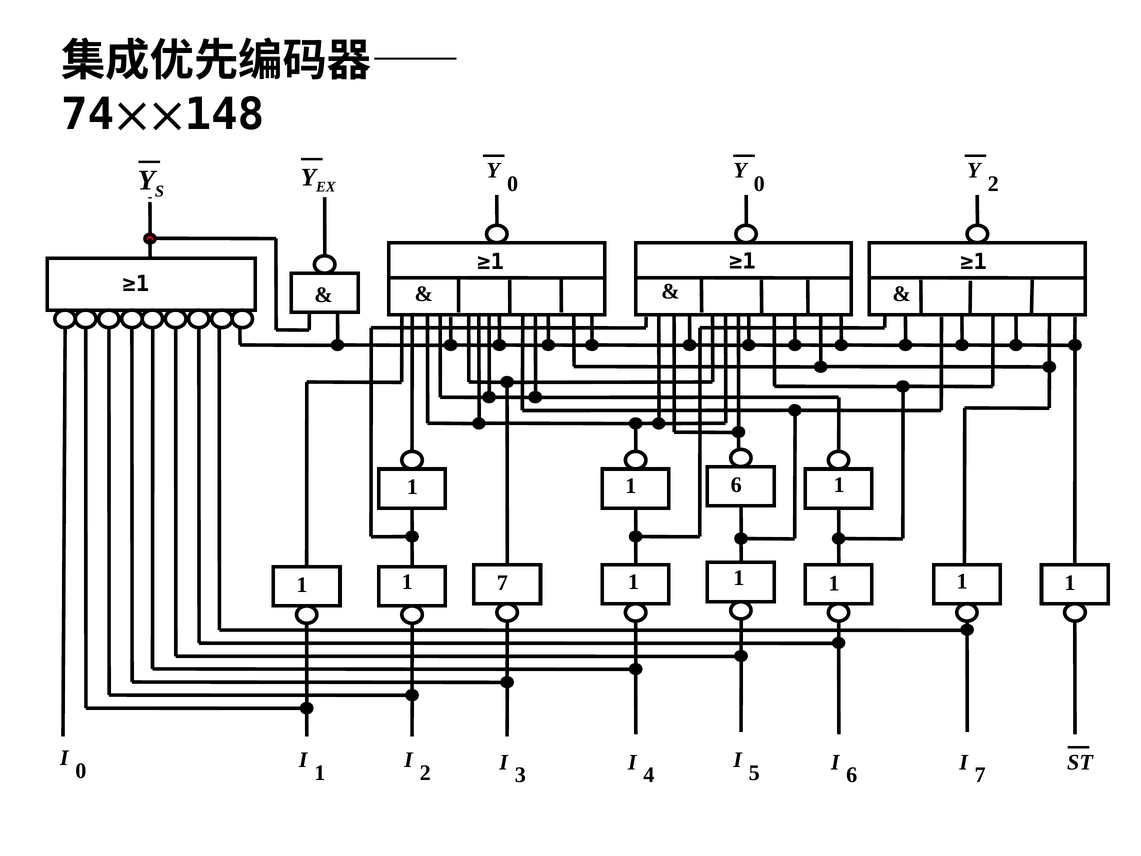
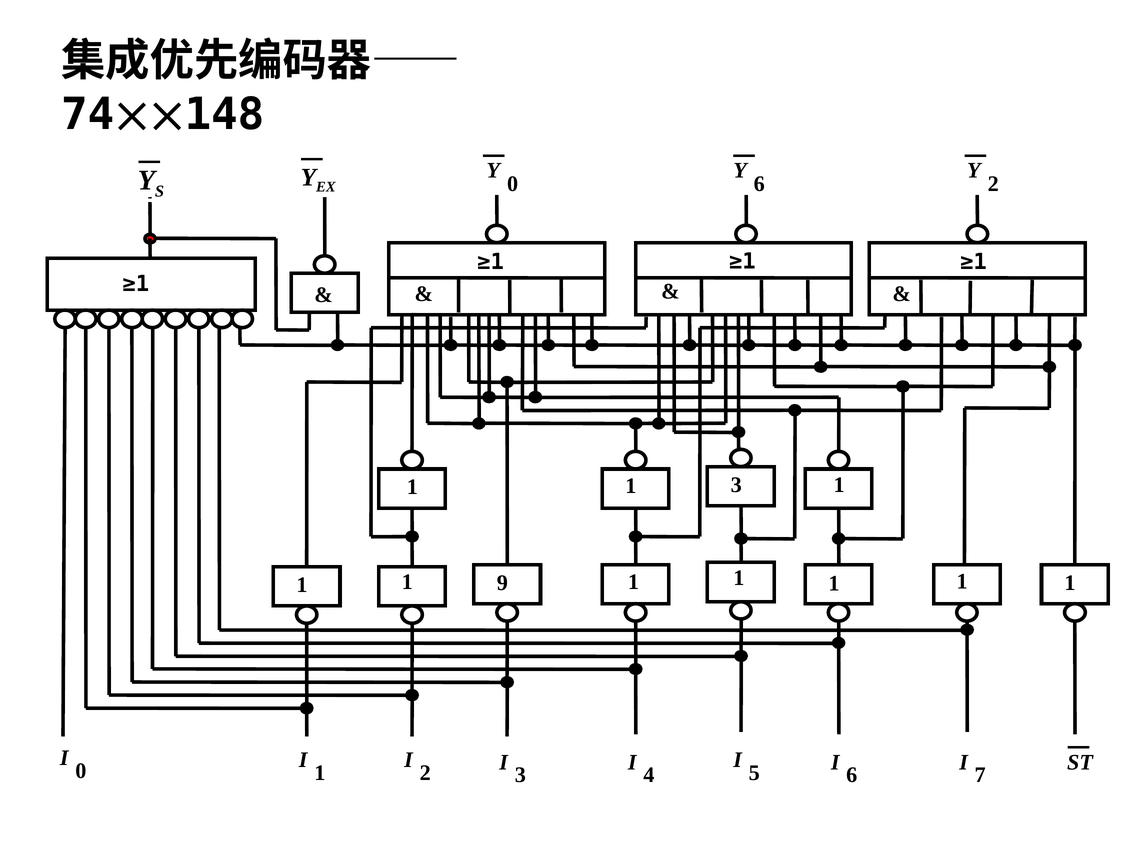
0 0: 0 -> 6
1 6: 6 -> 3
1 7: 7 -> 9
